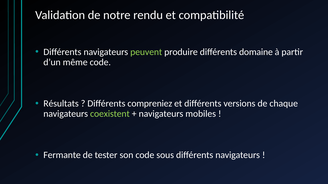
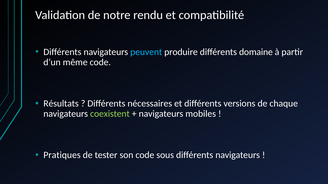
peuvent colour: light green -> light blue
compreniez: compreniez -> nécessaires
Fermante: Fermante -> Pratiques
